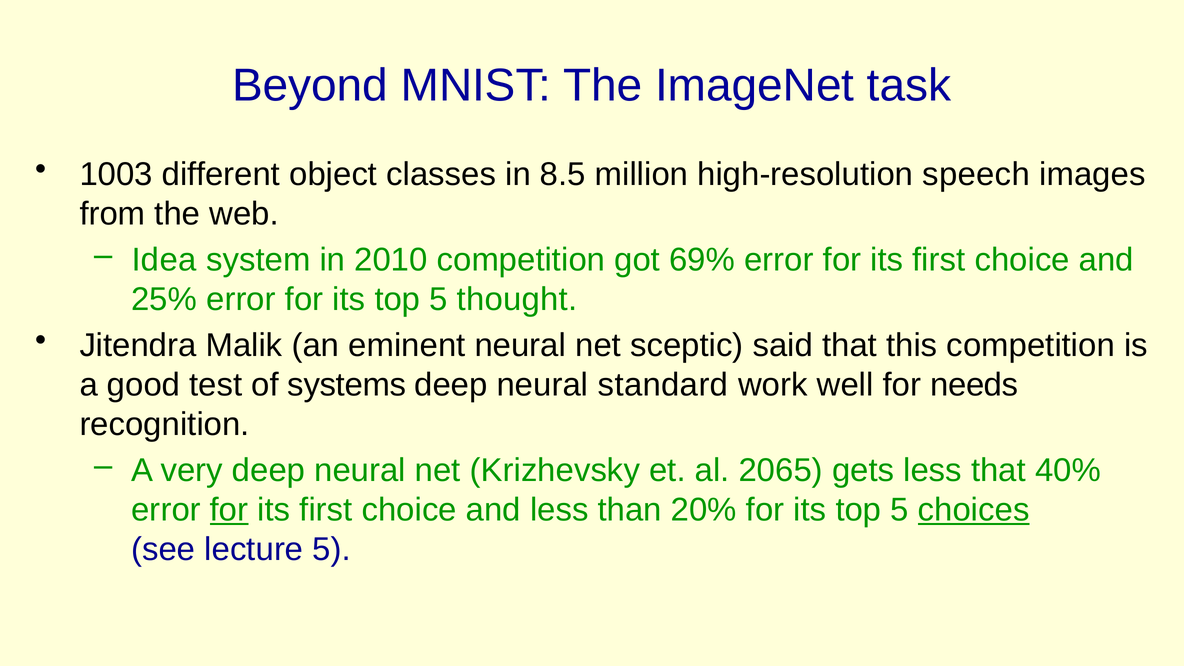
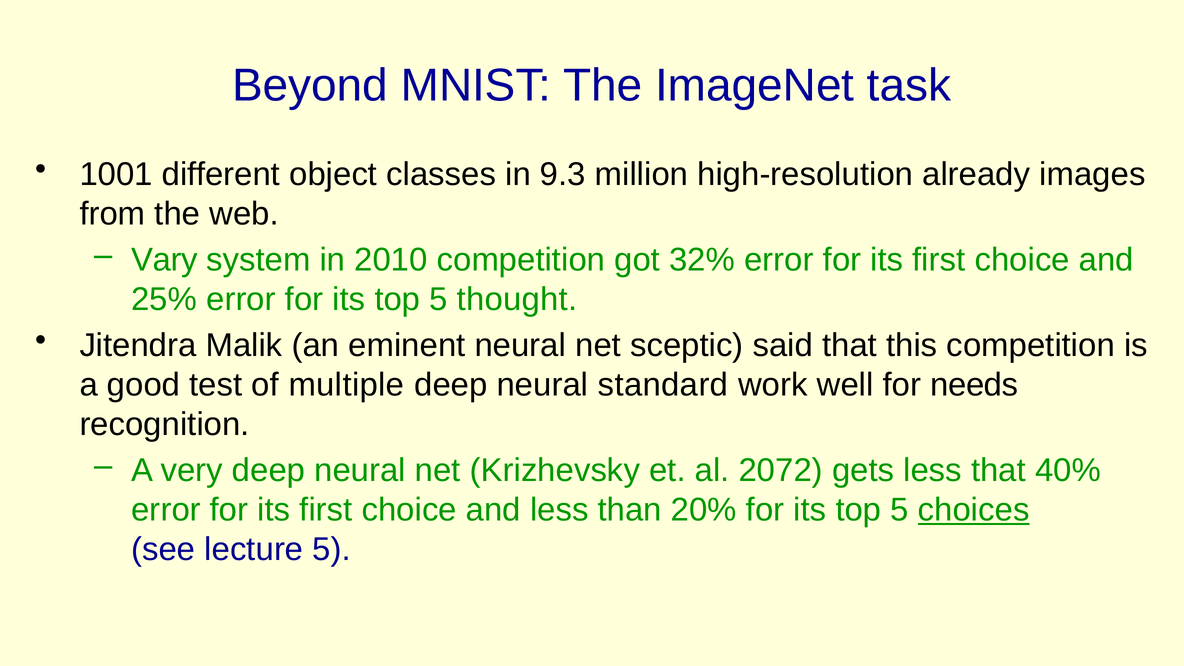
1003: 1003 -> 1001
8.5: 8.5 -> 9.3
speech: speech -> already
Idea: Idea -> Vary
69%: 69% -> 32%
systems: systems -> multiple
2065: 2065 -> 2072
for at (229, 510) underline: present -> none
